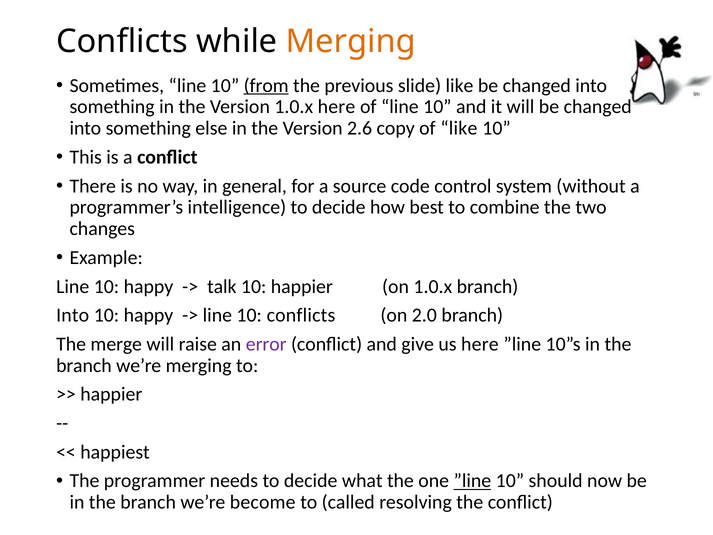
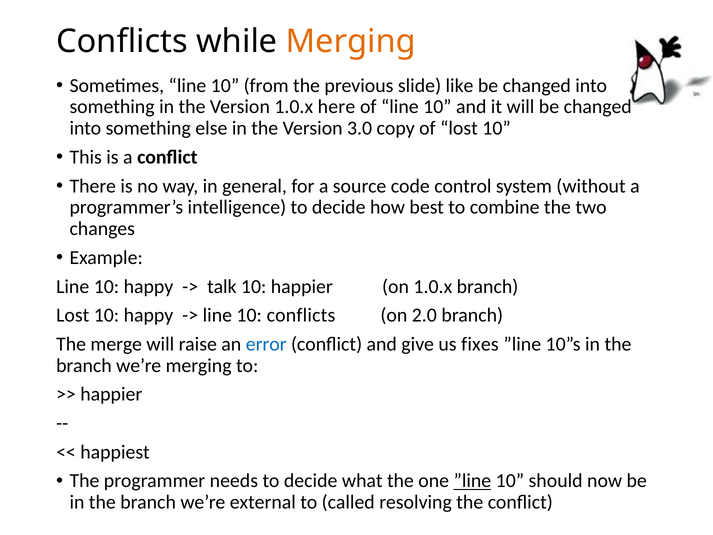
from underline: present -> none
2.6: 2.6 -> 3.0
of like: like -> lost
Into at (73, 315): Into -> Lost
error colour: purple -> blue
us here: here -> fixes
become: become -> external
